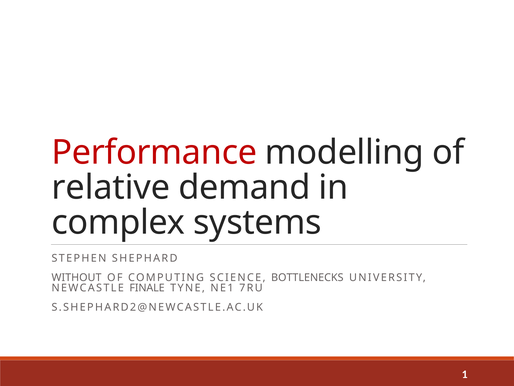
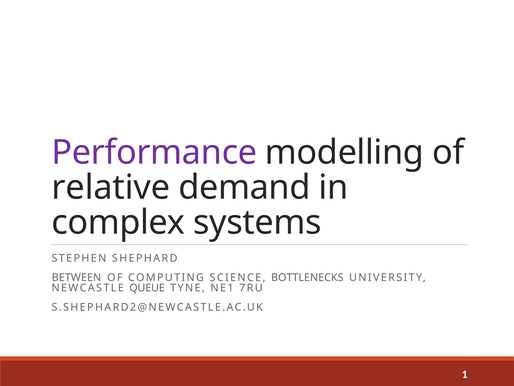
Performance colour: red -> purple
WITHOUT: WITHOUT -> BETWEEN
FINALE: FINALE -> QUEUE
